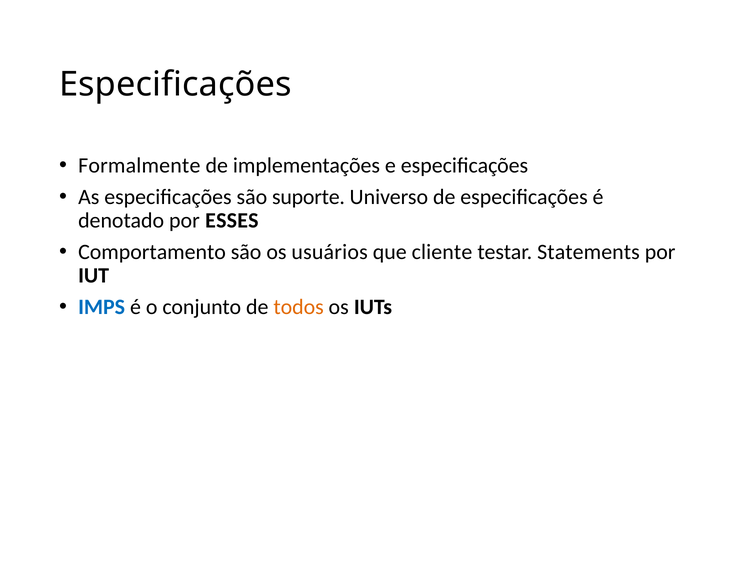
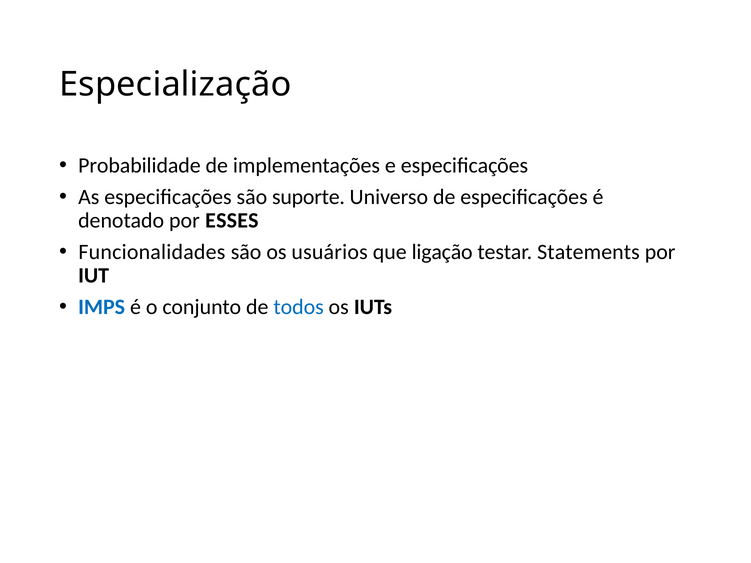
Especificações at (175, 84): Especificações -> Especialização
Formalmente: Formalmente -> Probabilidade
Comportamento: Comportamento -> Funcionalidades
cliente: cliente -> ligação
todos colour: orange -> blue
